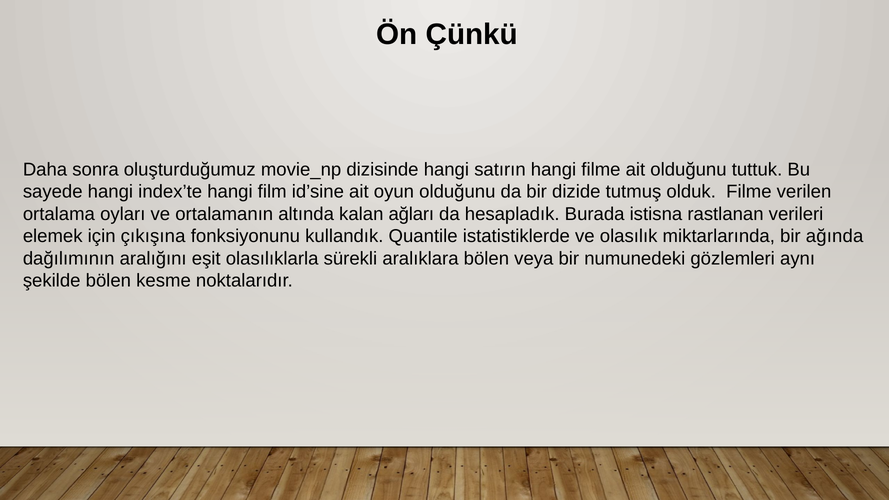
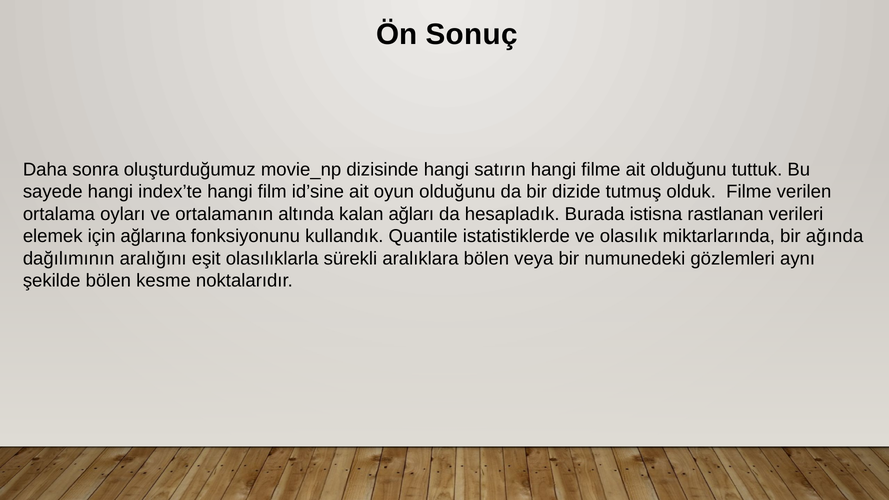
Çünkü: Çünkü -> Sonuç
çıkışına: çıkışına -> ağlarına
